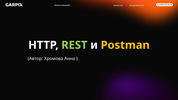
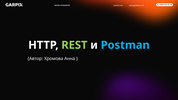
Postman colour: yellow -> light blue
